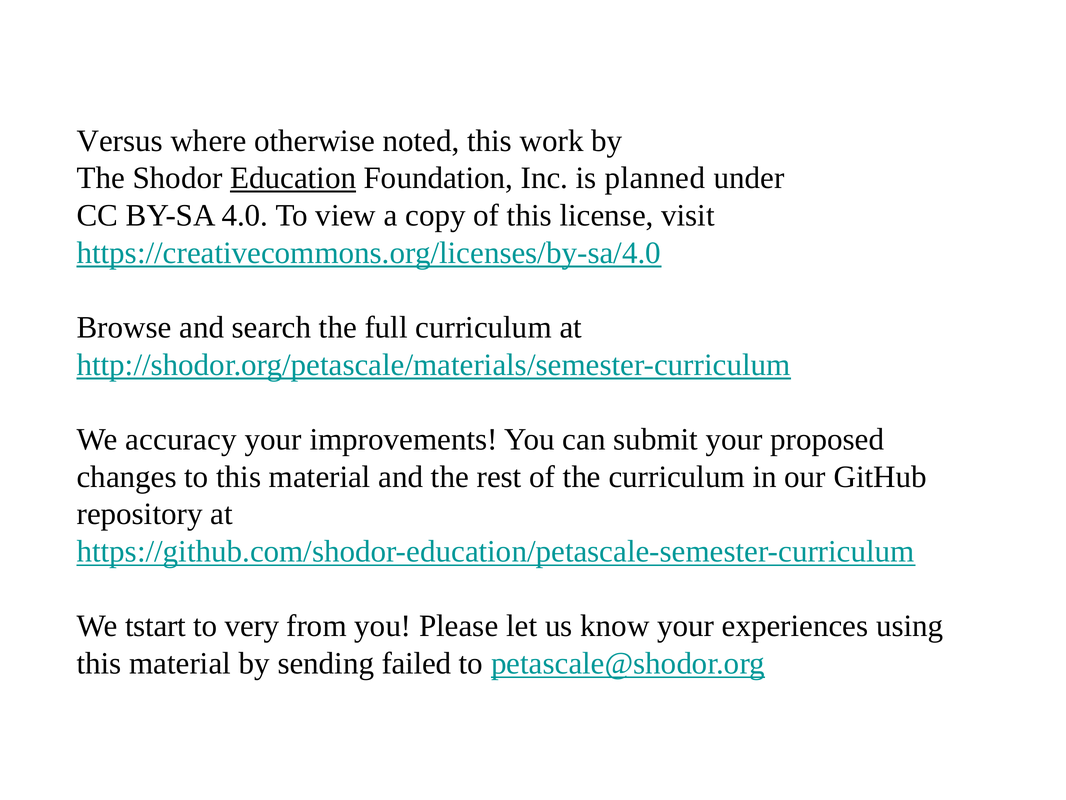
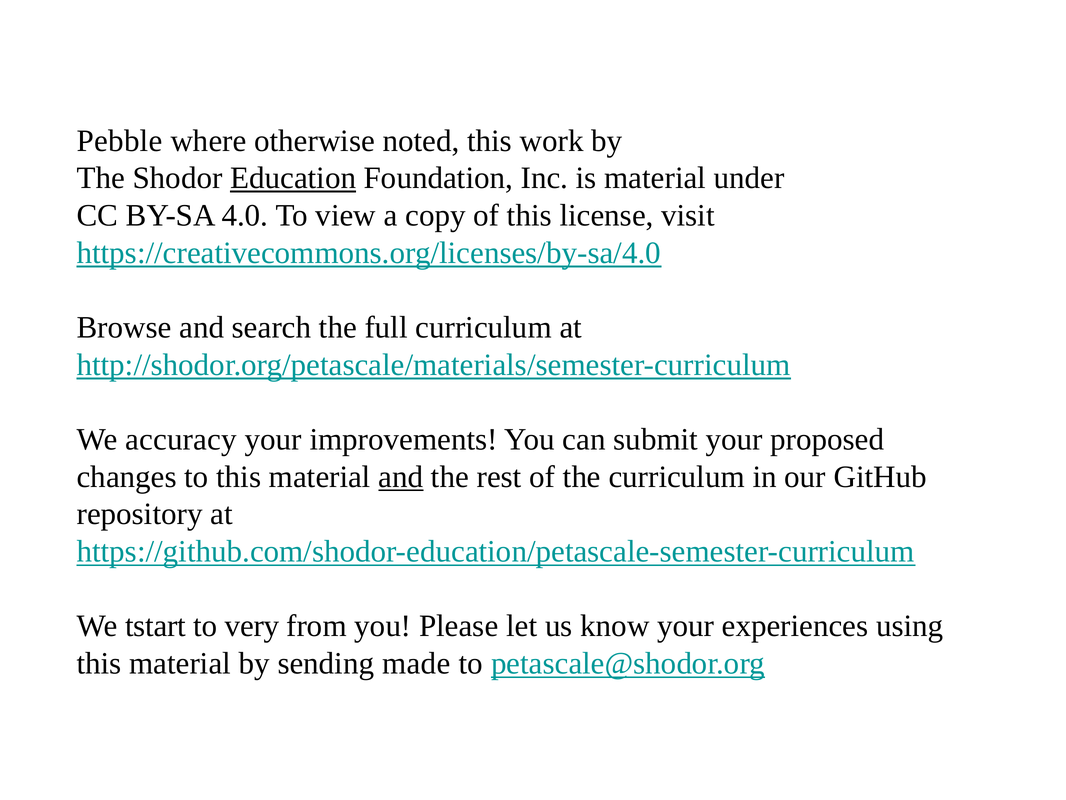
Versus: Versus -> Pebble
is planned: planned -> material
and at (401, 477) underline: none -> present
failed: failed -> made
